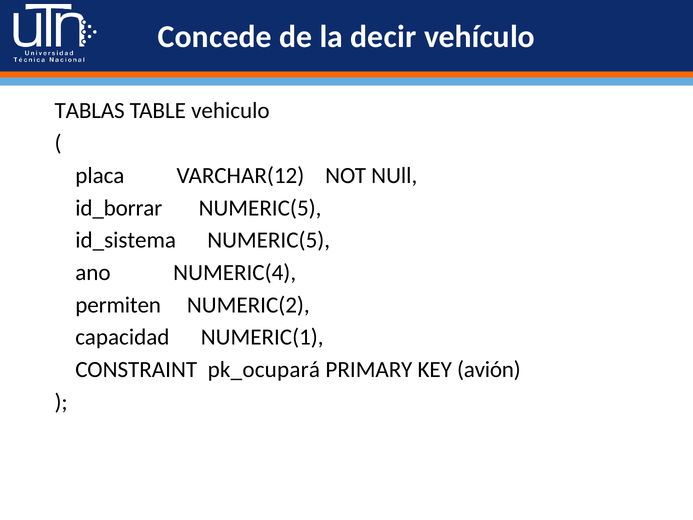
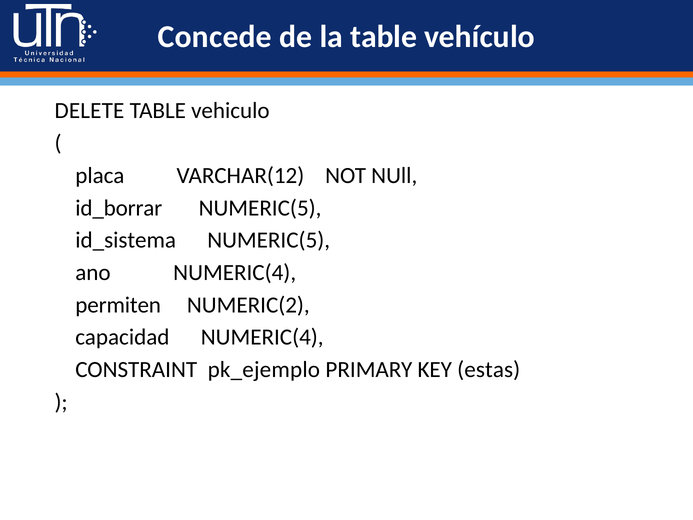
la decir: decir -> table
TABLAS: TABLAS -> DELETE
capacidad NUMERIC(1: NUMERIC(1 -> NUMERIC(4
pk_ocupará: pk_ocupará -> pk_ejemplo
avión: avión -> estas
